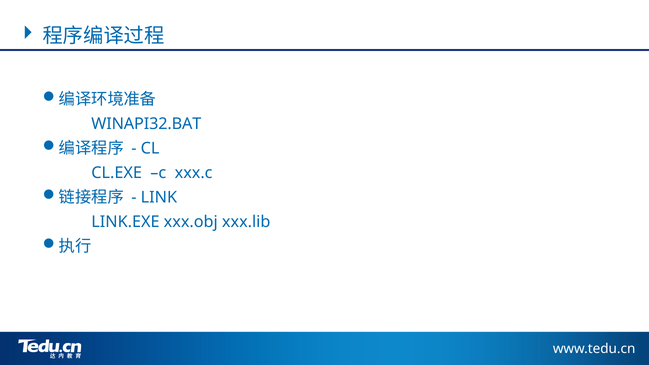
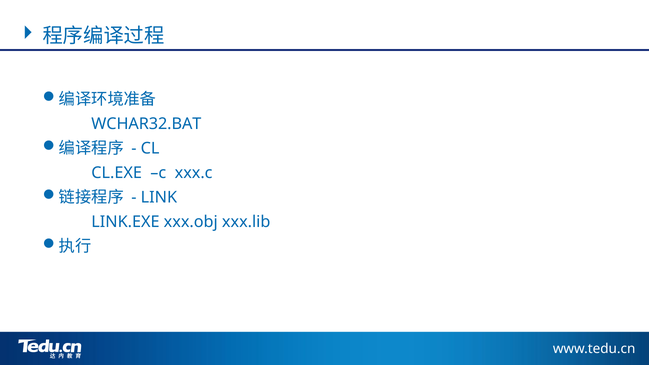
WINAPI32.BAT: WINAPI32.BAT -> WCHAR32.BAT
